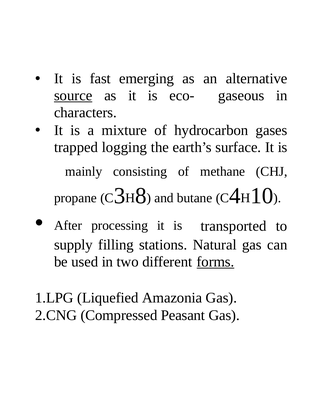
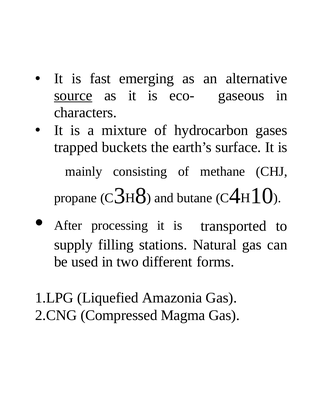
logging: logging -> buckets
forms underline: present -> none
Peasant: Peasant -> Magma
